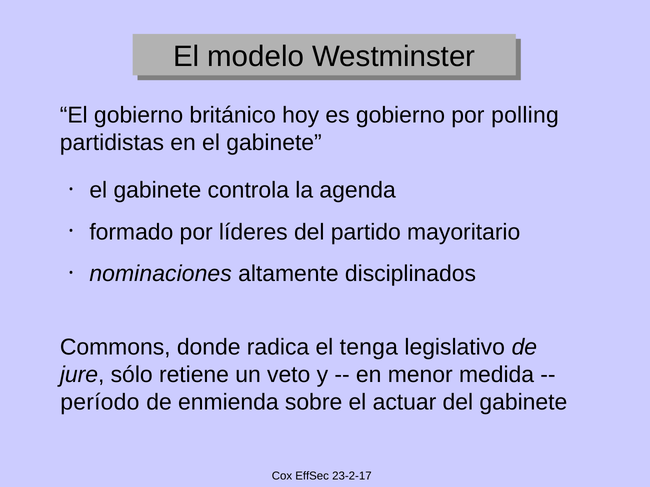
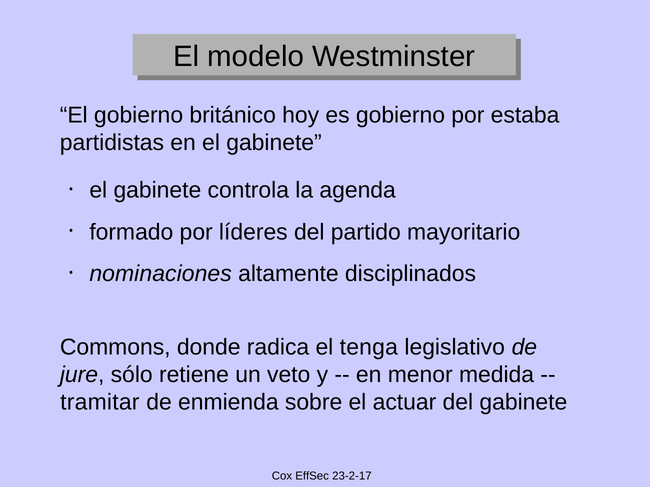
polling: polling -> estaba
período: período -> tramitar
